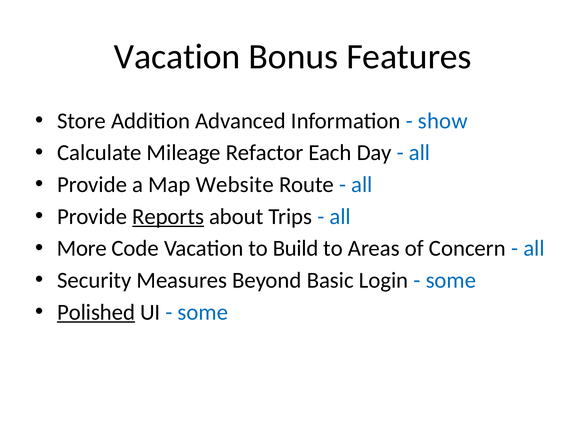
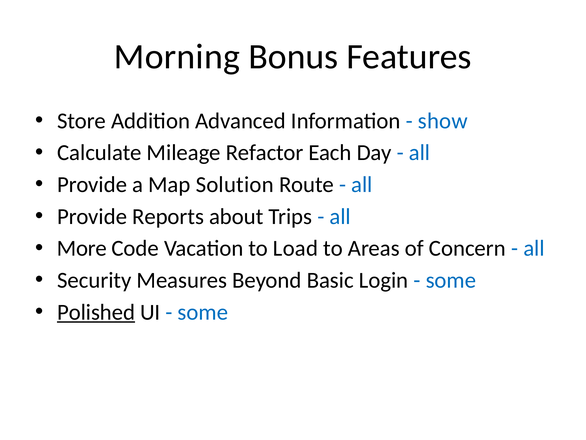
Vacation at (177, 57): Vacation -> Morning
Website: Website -> Solution
Reports underline: present -> none
Build: Build -> Load
